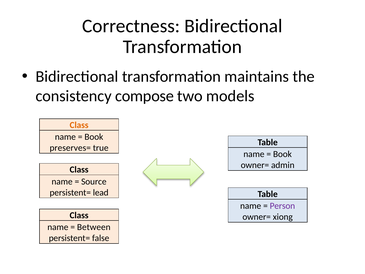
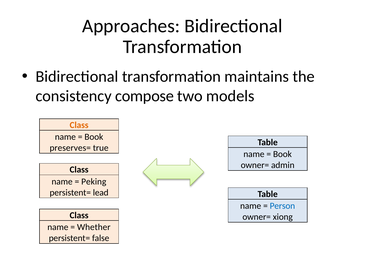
Correctness: Correctness -> Approaches
Source: Source -> Peking
Person colour: purple -> blue
Between: Between -> Whether
